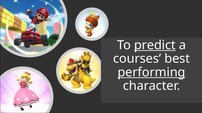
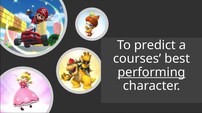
predict underline: present -> none
